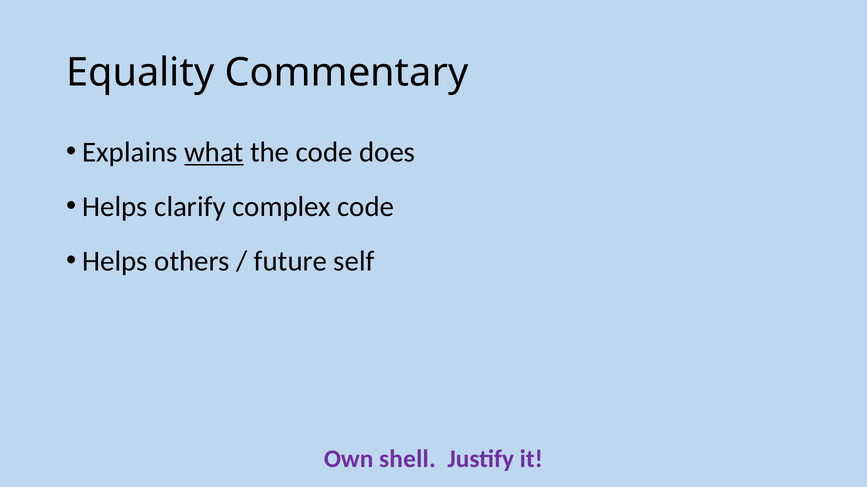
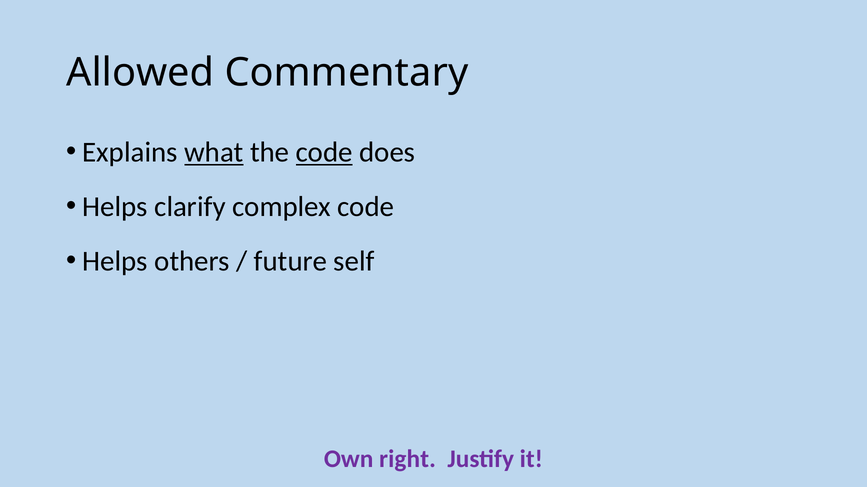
Equality: Equality -> Allowed
code at (324, 152) underline: none -> present
shell: shell -> right
